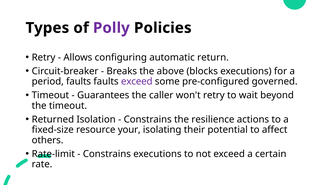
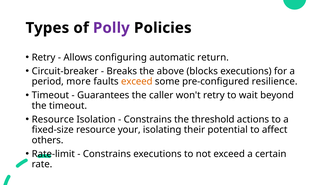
period faults: faults -> more
exceed at (137, 82) colour: purple -> orange
governed: governed -> resilience
Returned at (53, 119): Returned -> Resource
resilience: resilience -> threshold
